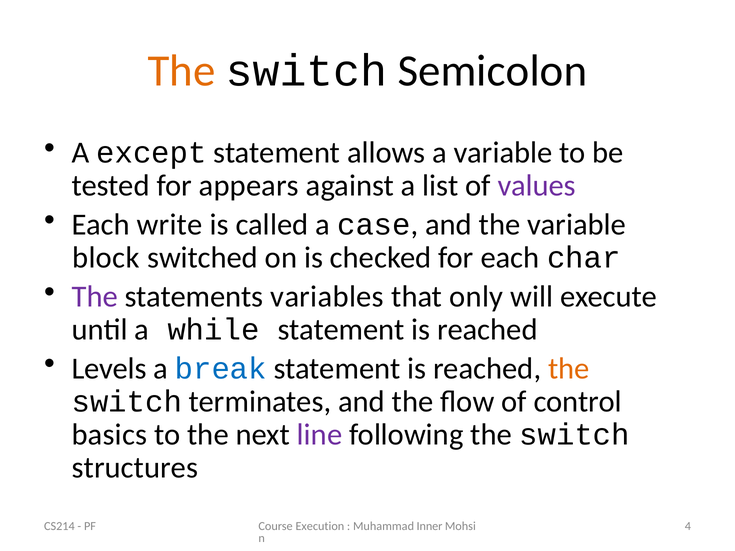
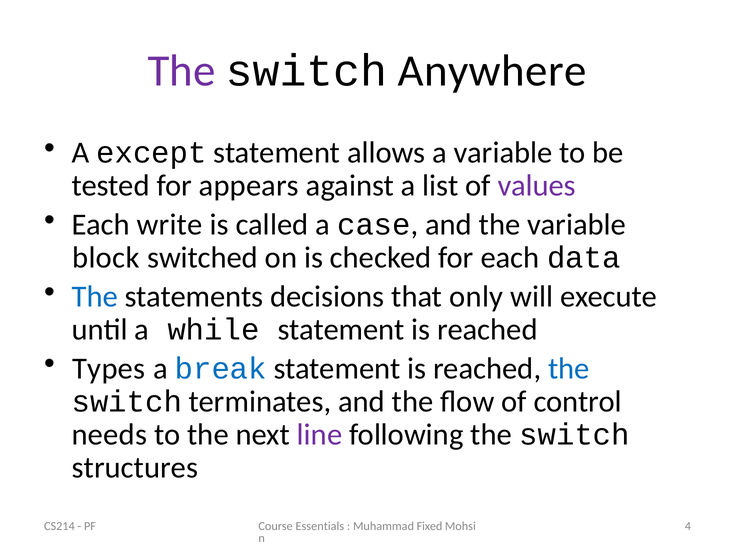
The at (181, 71) colour: orange -> purple
Semicolon: Semicolon -> Anywhere
char: char -> data
The at (95, 297) colour: purple -> blue
variables: variables -> decisions
Levels: Levels -> Types
the at (569, 369) colour: orange -> blue
basics: basics -> needs
Execution: Execution -> Essentials
Inner: Inner -> Fixed
